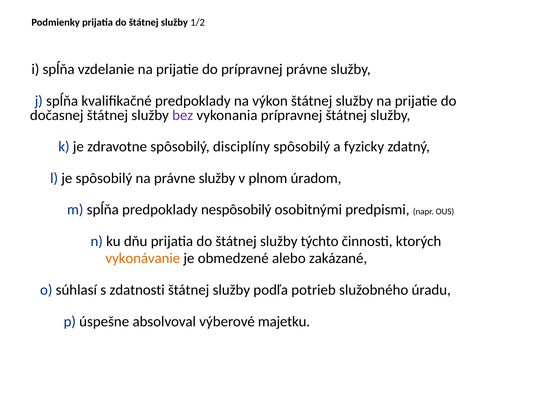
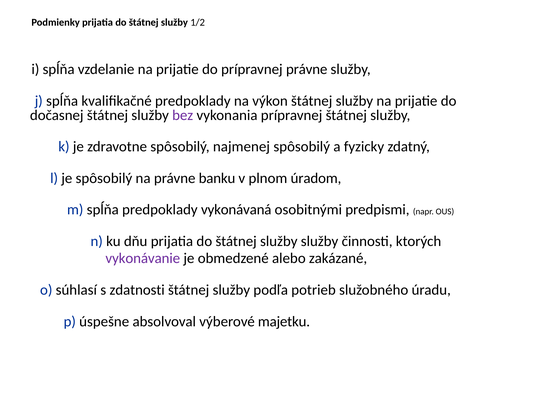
disciplíny: disciplíny -> najmenej
na právne služby: služby -> banku
nespôsobilý: nespôsobilý -> vykonávaná
služby týchto: týchto -> služby
vykonávanie colour: orange -> purple
